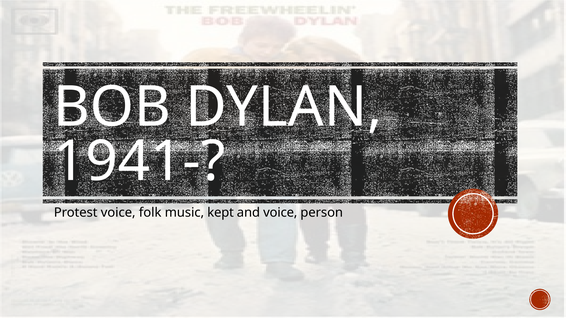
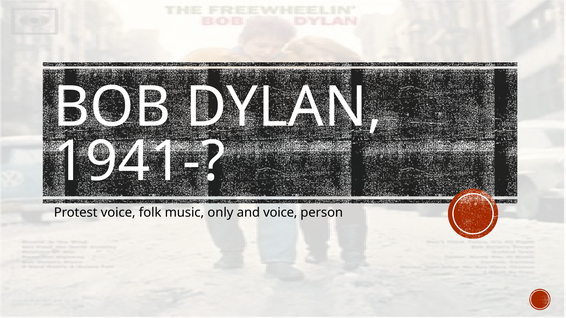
kept: kept -> only
